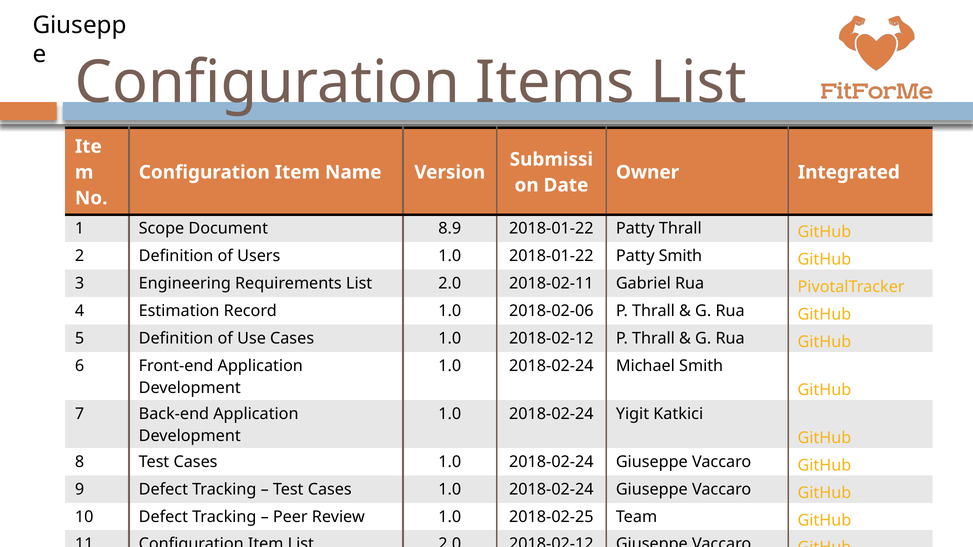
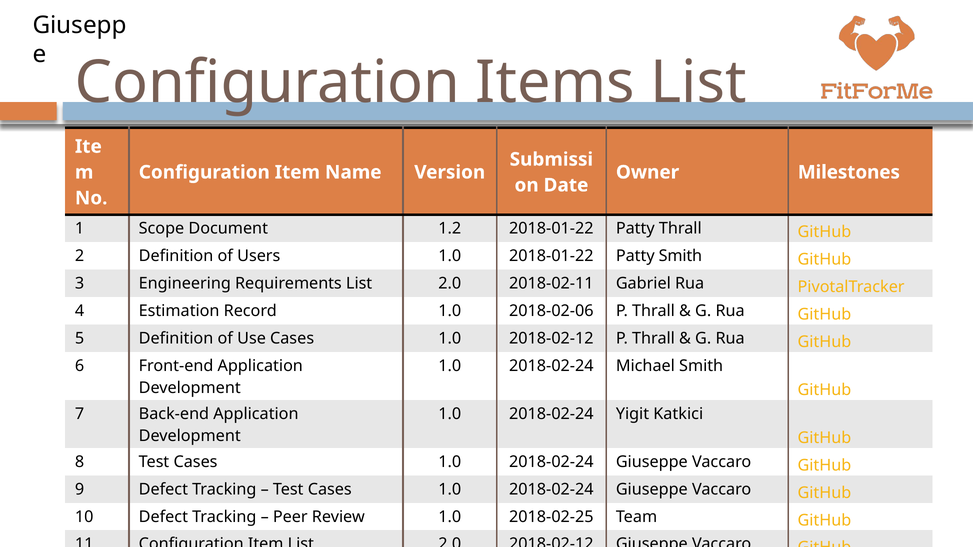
Integrated: Integrated -> Milestones
8.9: 8.9 -> 1.2
